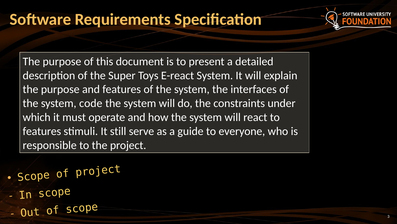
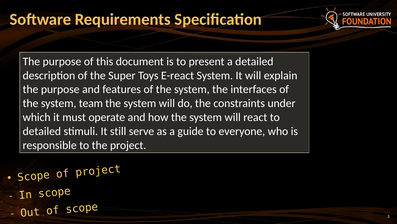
code: code -> team
features at (42, 131): features -> detailed
